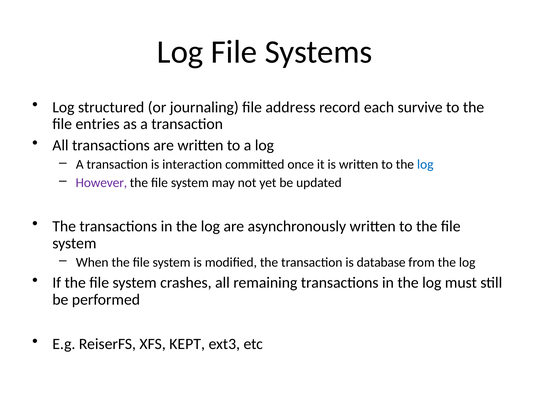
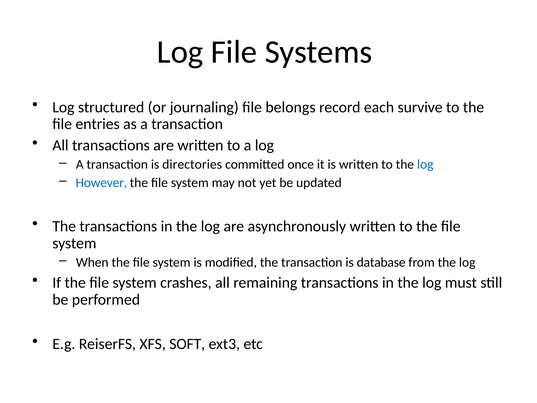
address: address -> belongs
interaction: interaction -> directories
However colour: purple -> blue
KEPT: KEPT -> SOFT
